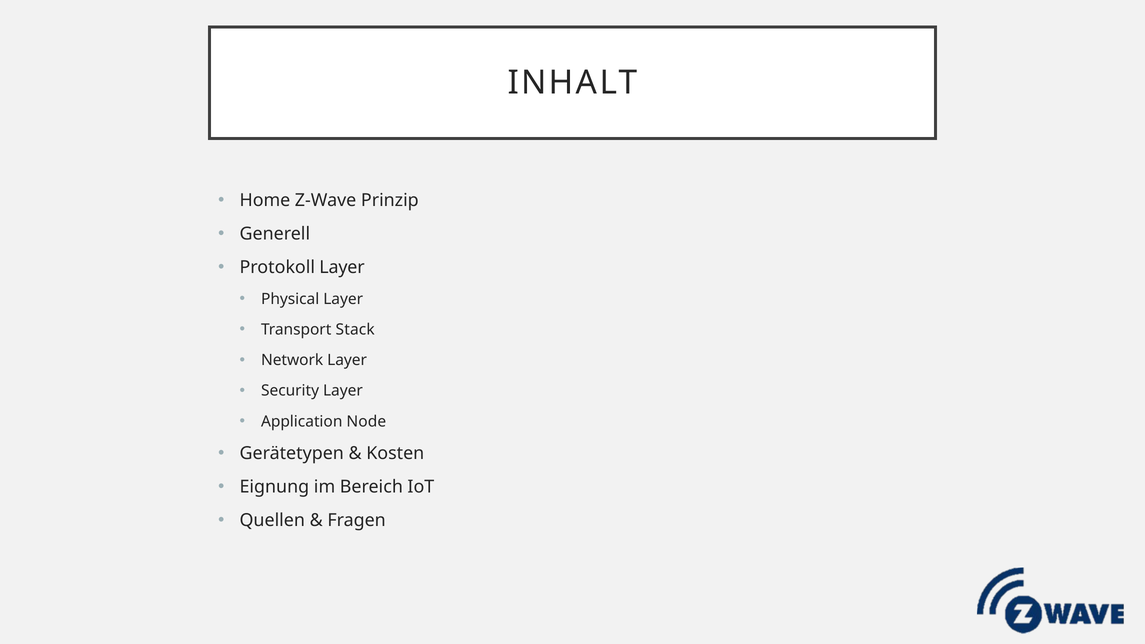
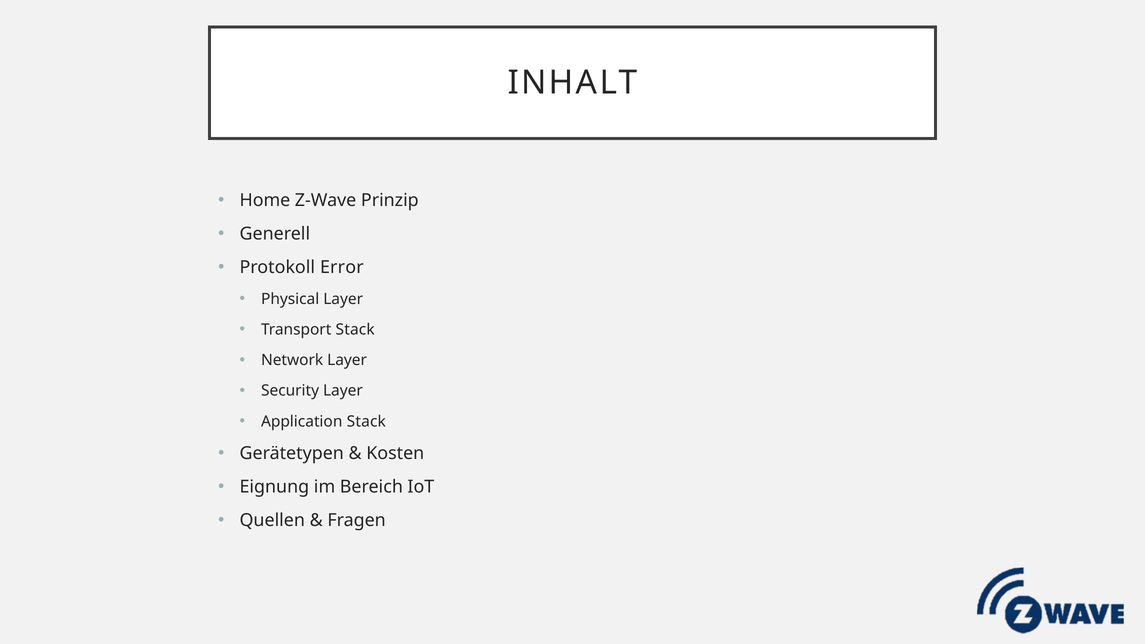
Protokoll Layer: Layer -> Error
Application Node: Node -> Stack
